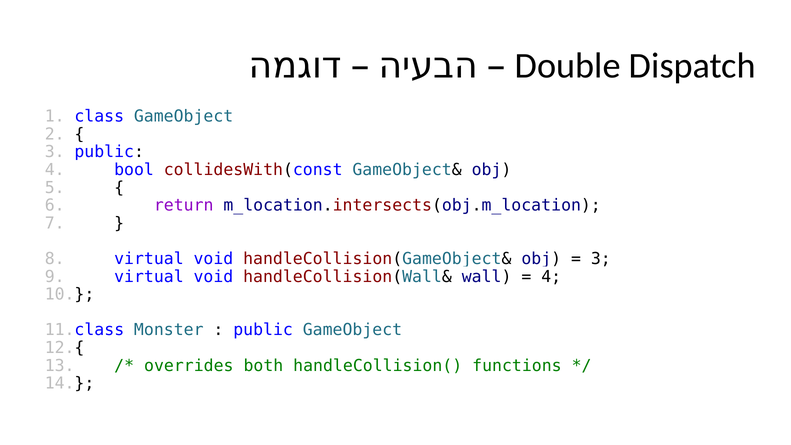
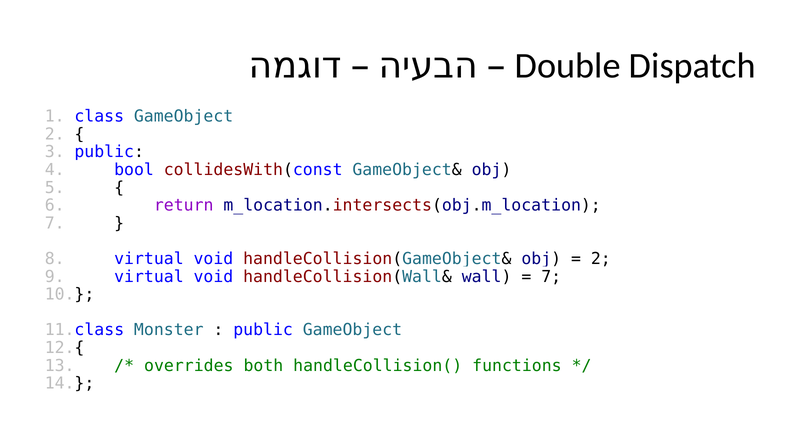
3 at (601, 259): 3 -> 2
4 at (551, 277): 4 -> 7
